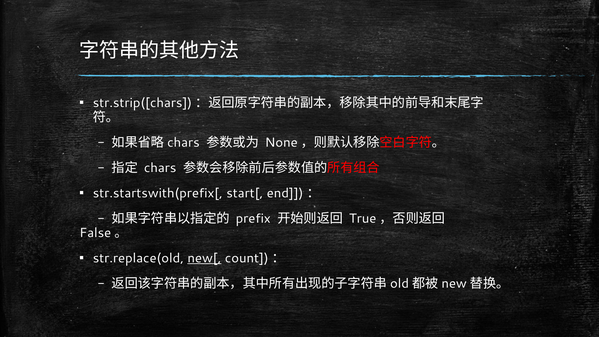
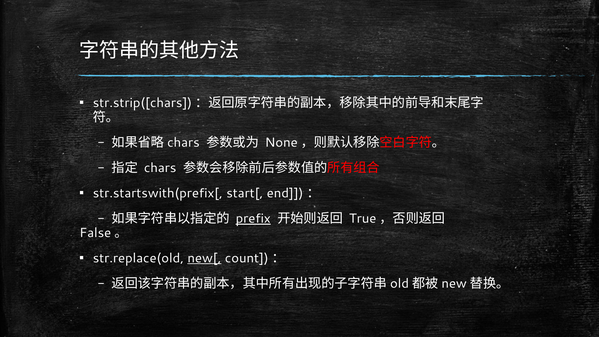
prefix underline: none -> present
